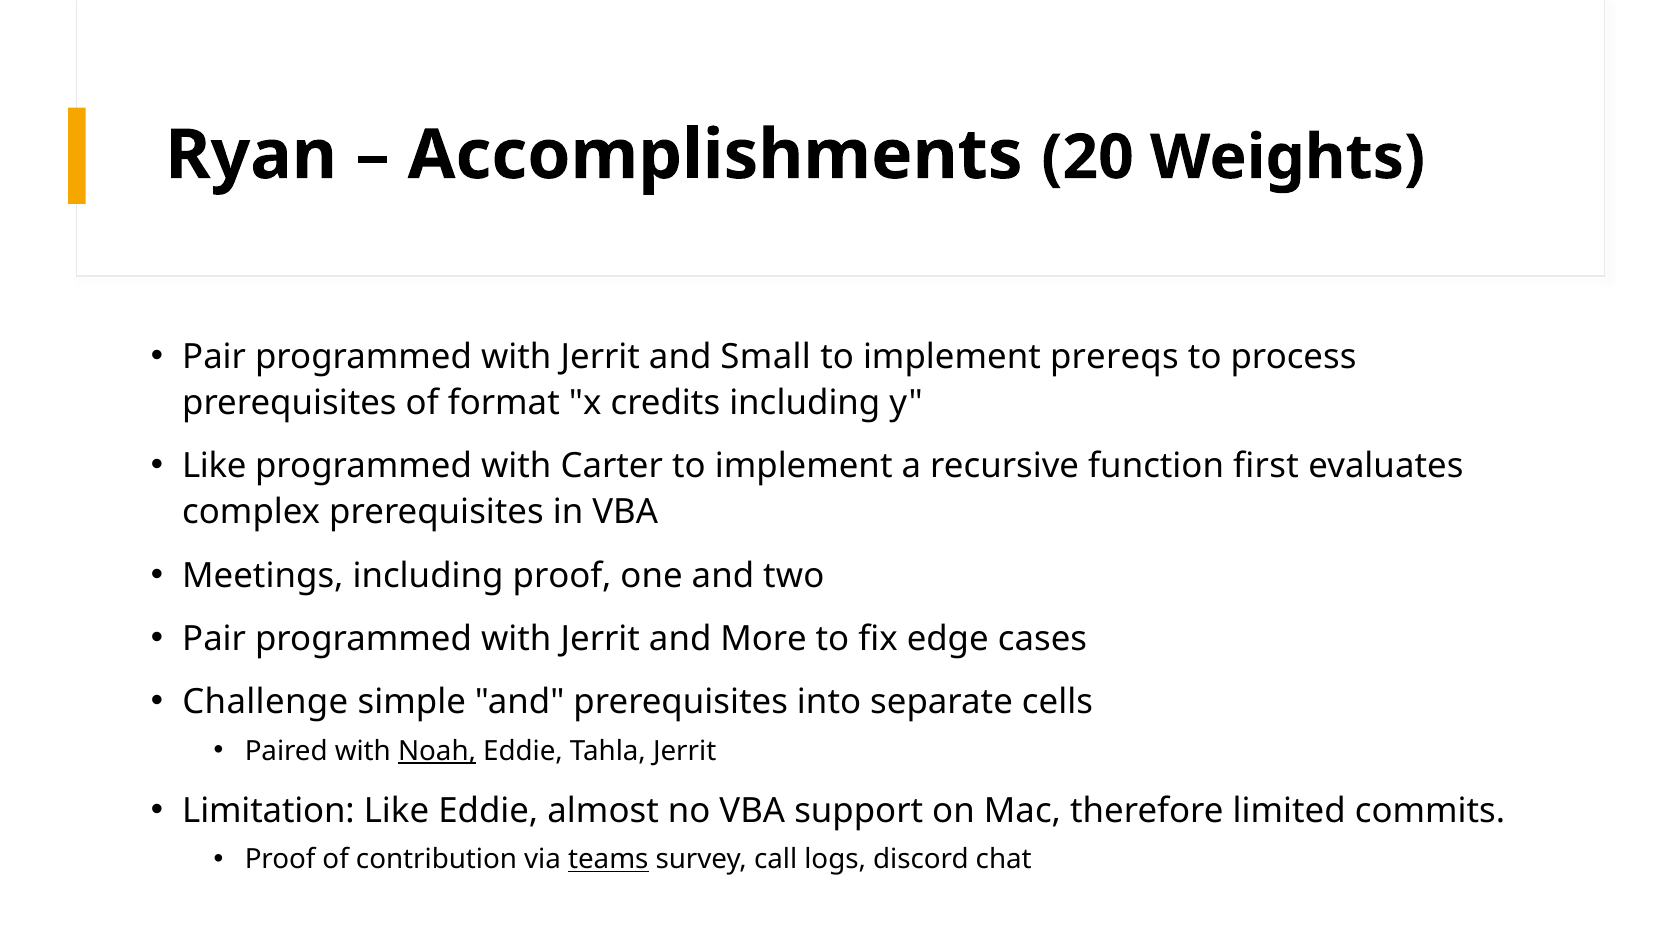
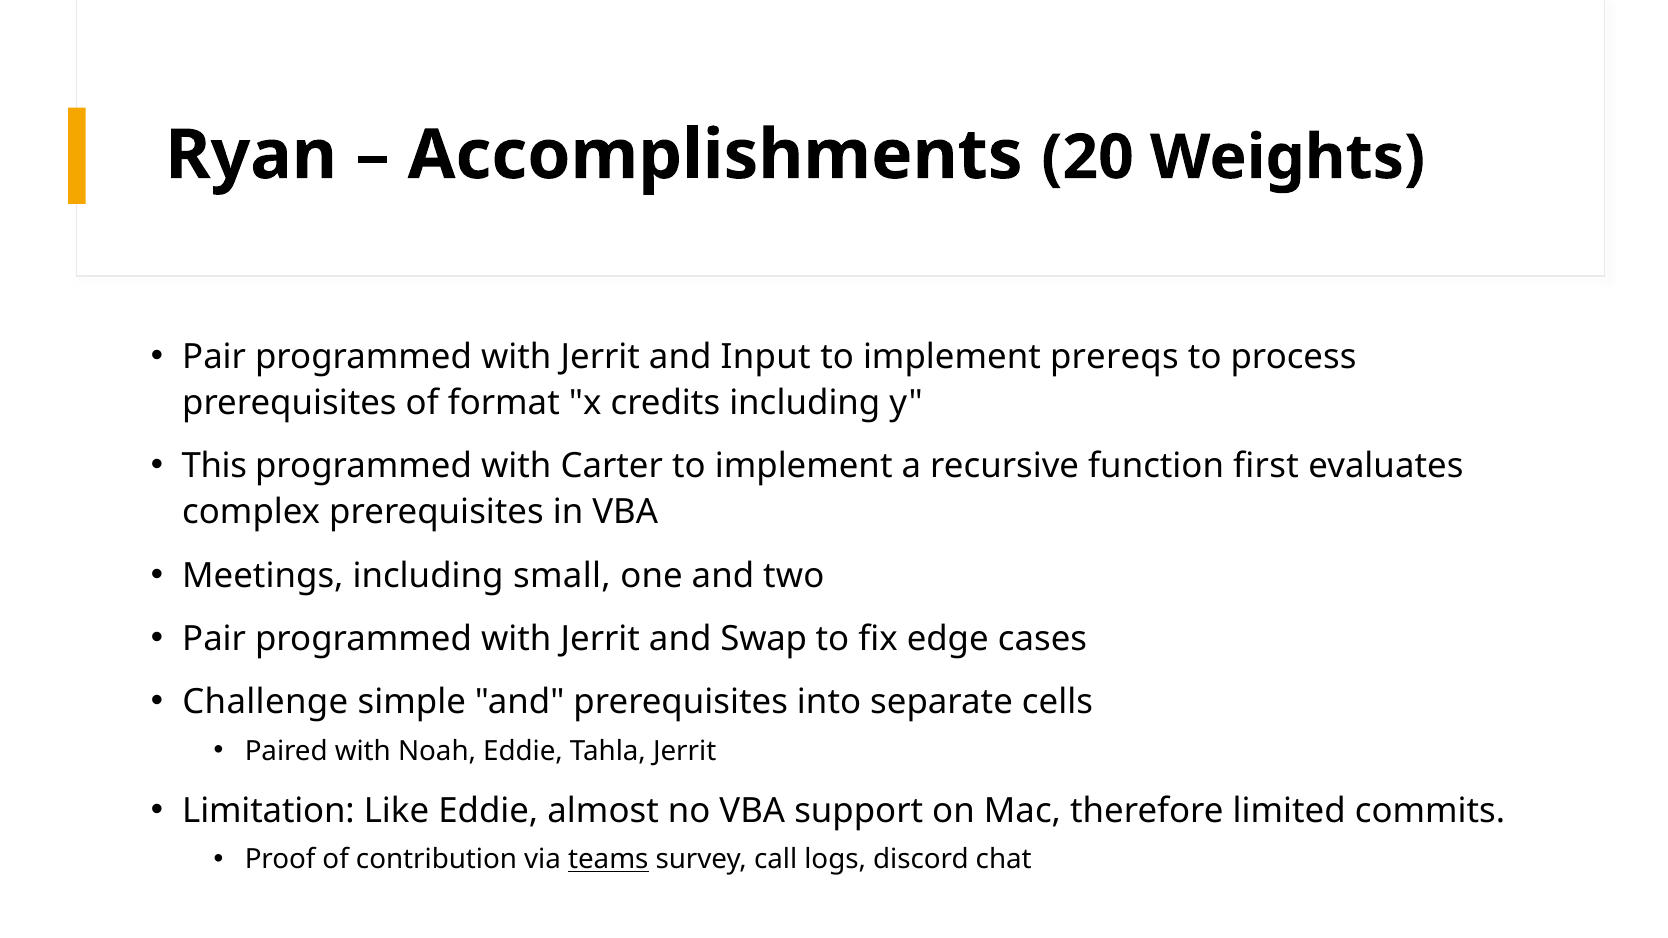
Small: Small -> Input
Like at (214, 467): Like -> This
including proof: proof -> small
More: More -> Swap
Noah underline: present -> none
